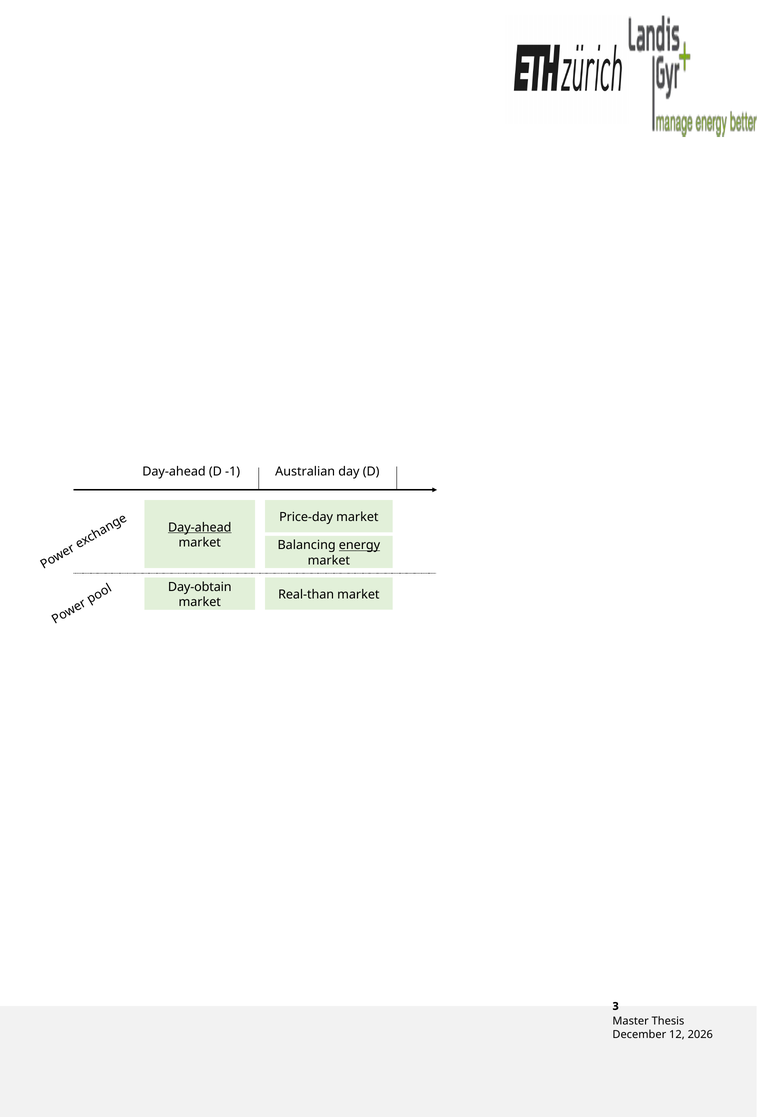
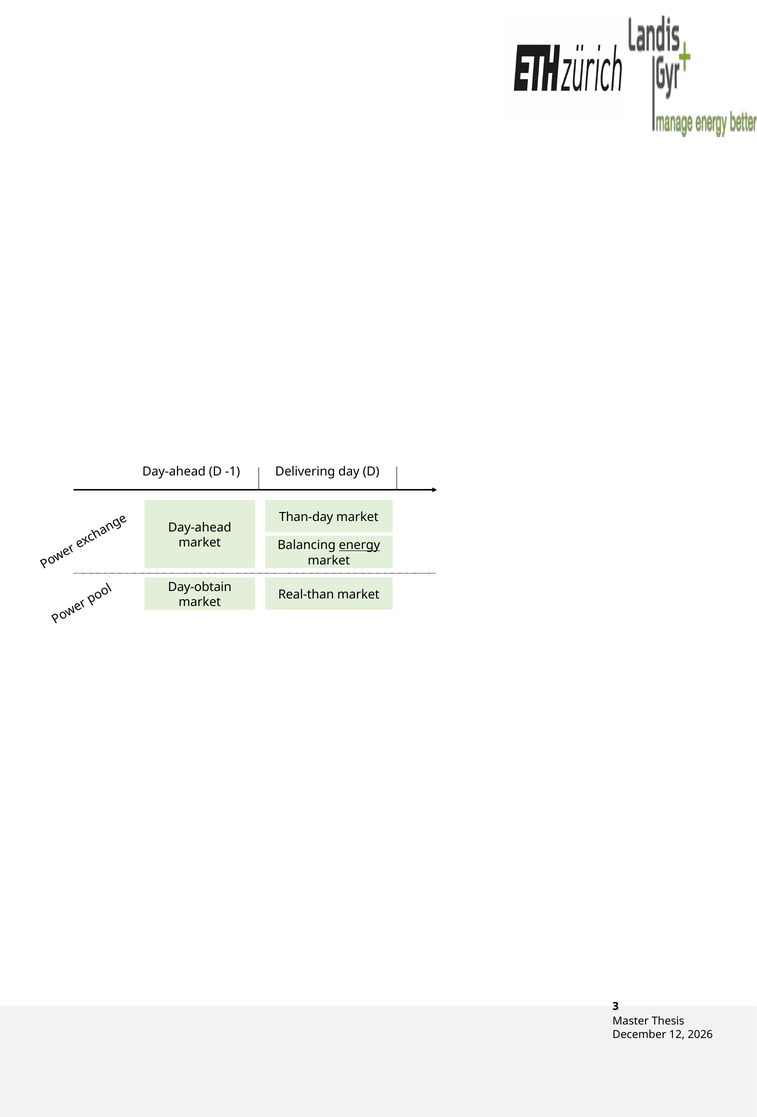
Australian: Australian -> Delivering
Price-day: Price-day -> Than-day
Day-ahead at (200, 528) underline: present -> none
